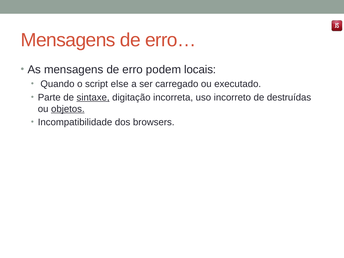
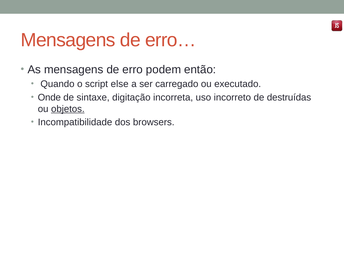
locais: locais -> então
Parte: Parte -> Onde
sintaxe underline: present -> none
